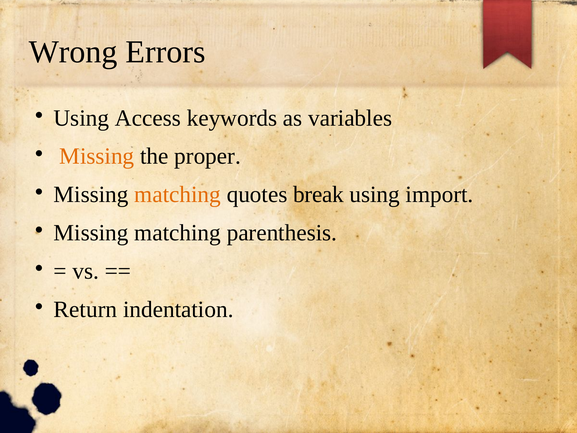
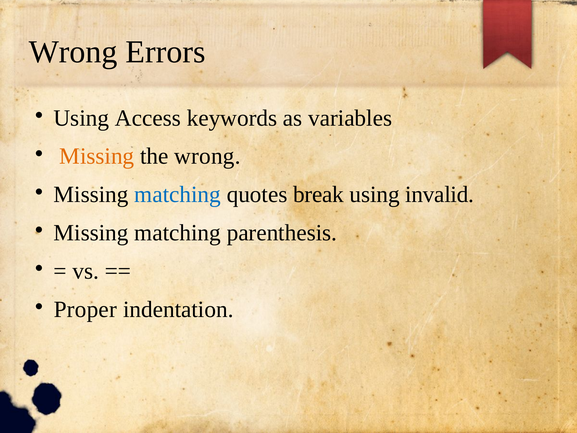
the proper: proper -> wrong
matching at (178, 194) colour: orange -> blue
import: import -> invalid
Return: Return -> Proper
